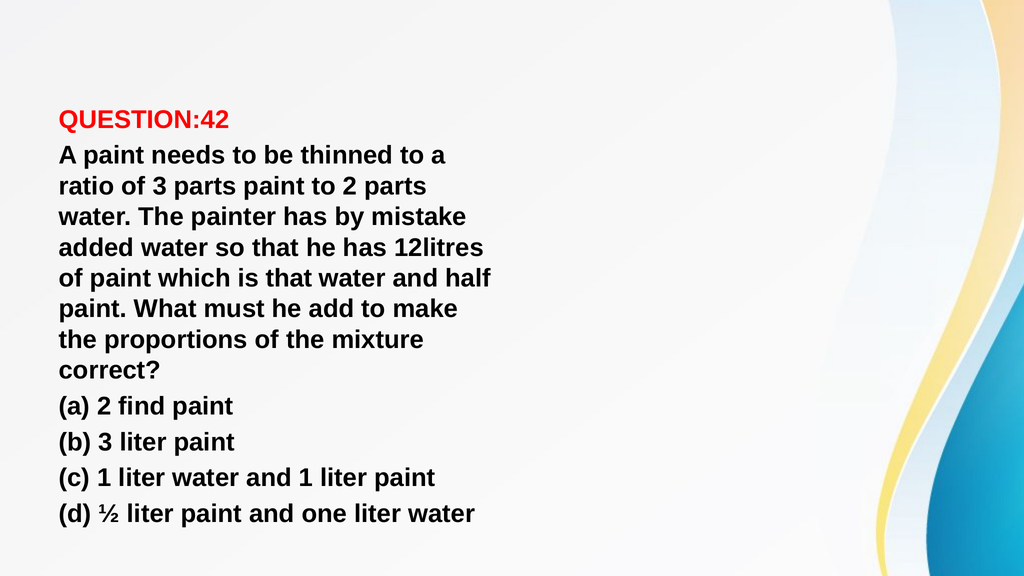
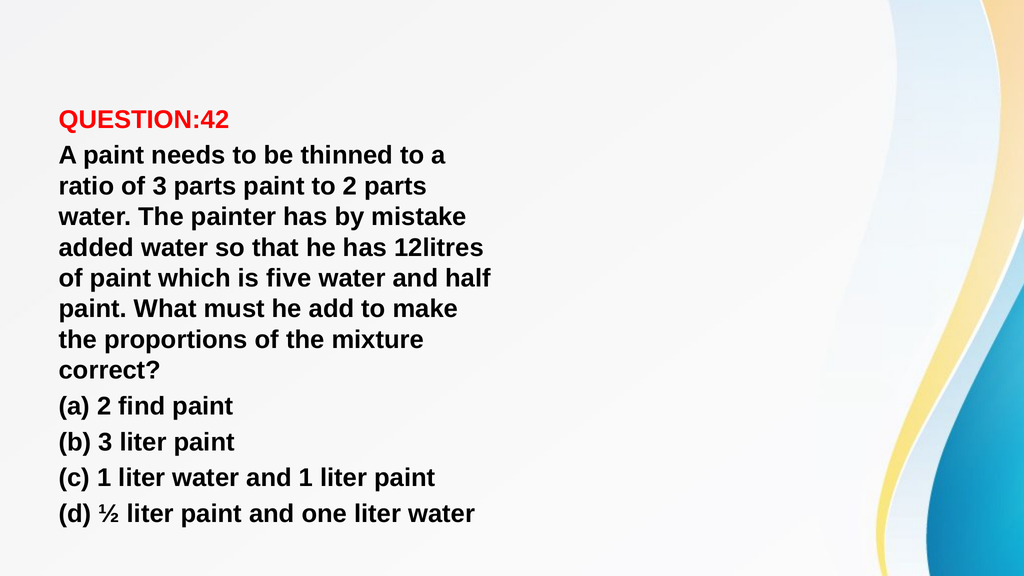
is that: that -> five
